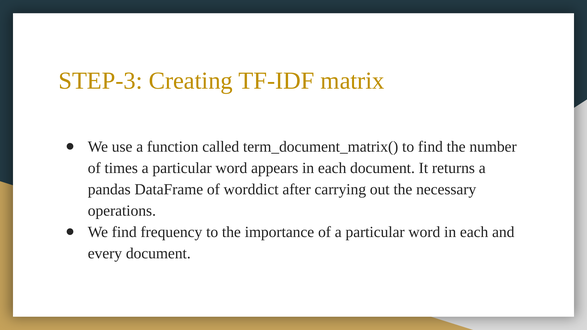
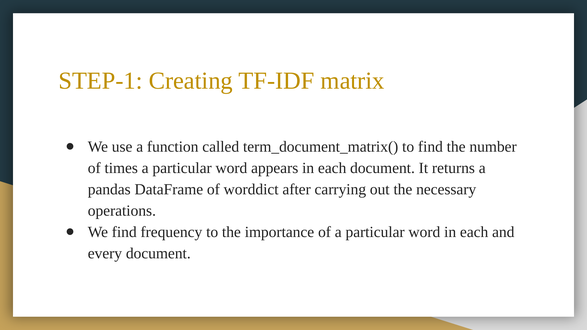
STEP-3: STEP-3 -> STEP-1
